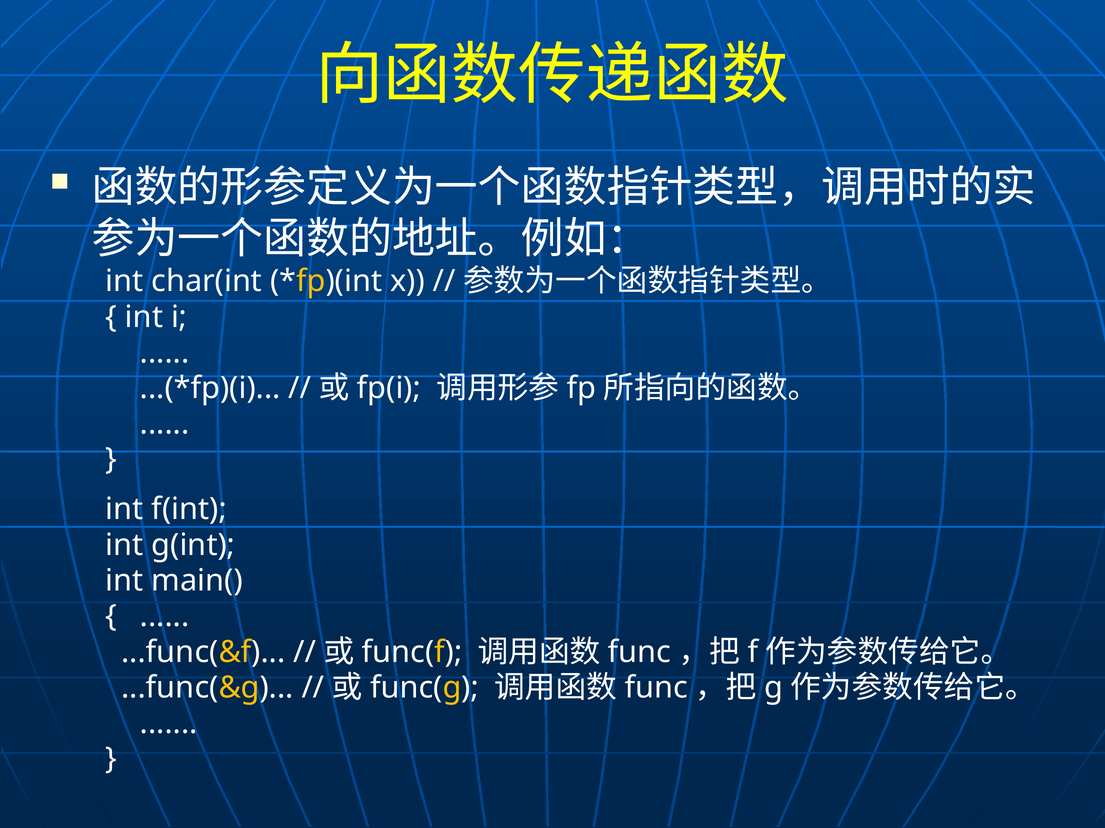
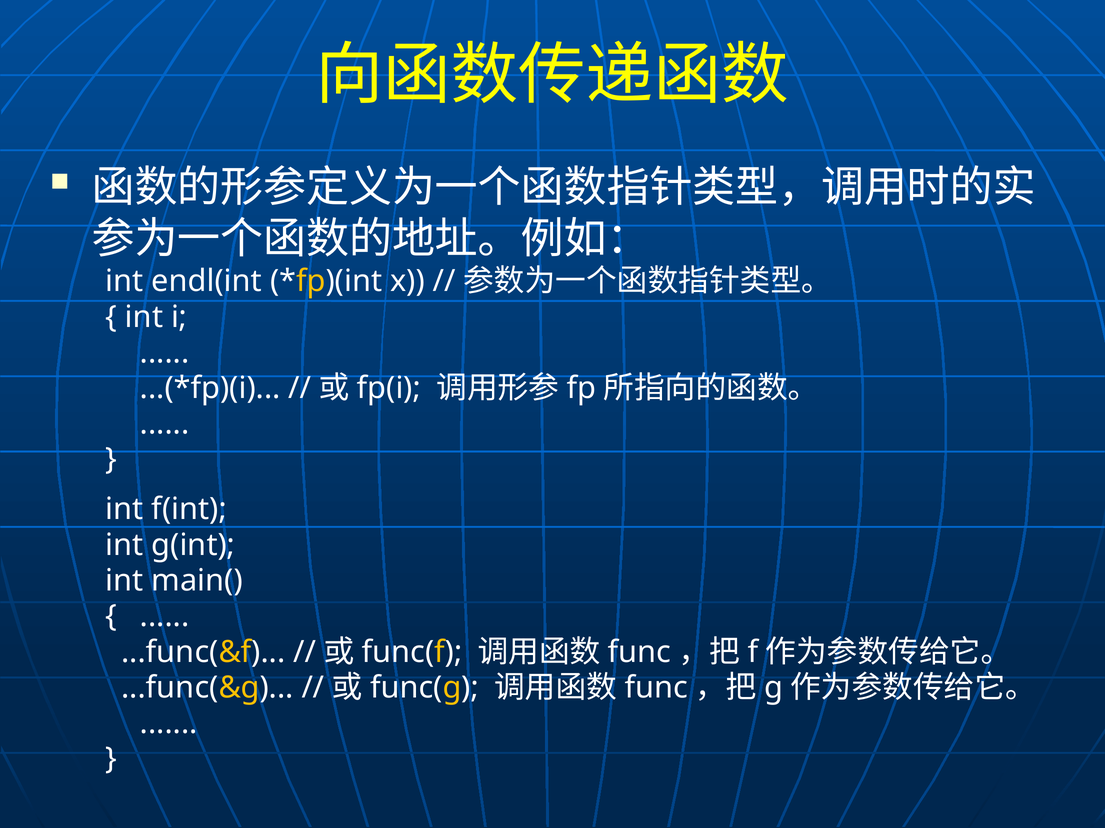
char(int: char(int -> endl(int
